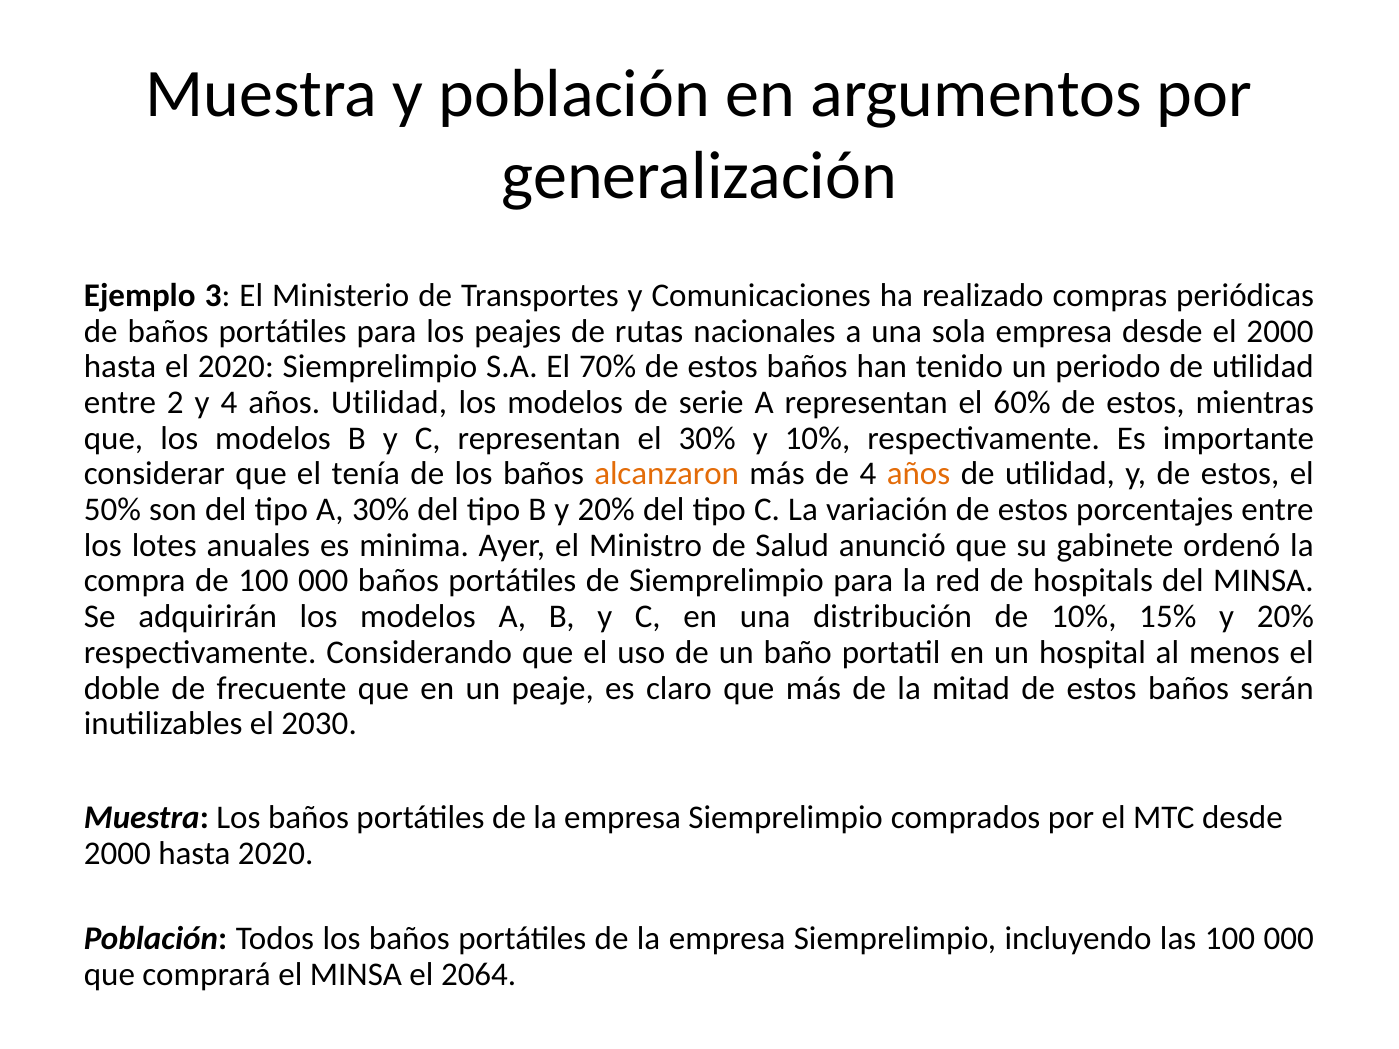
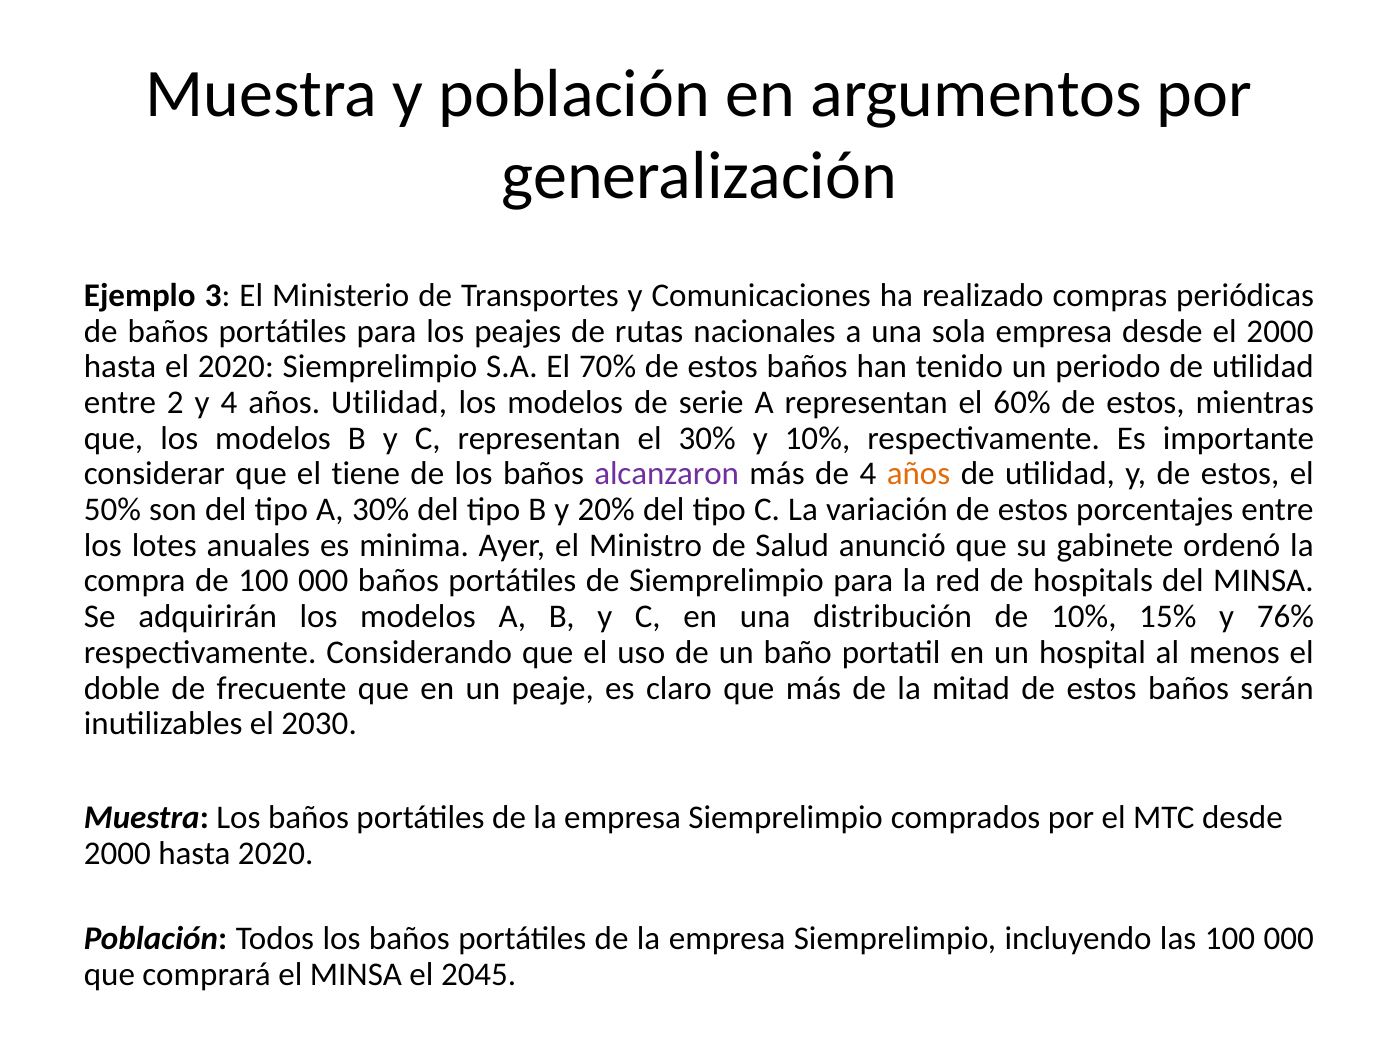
tenía: tenía -> tiene
alcanzaron colour: orange -> purple
15% y 20%: 20% -> 76%
2064: 2064 -> 2045
